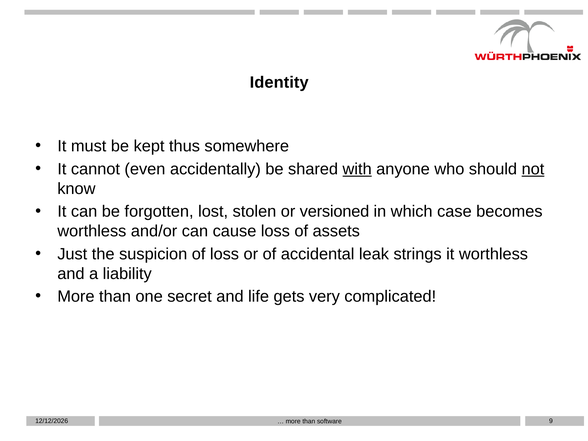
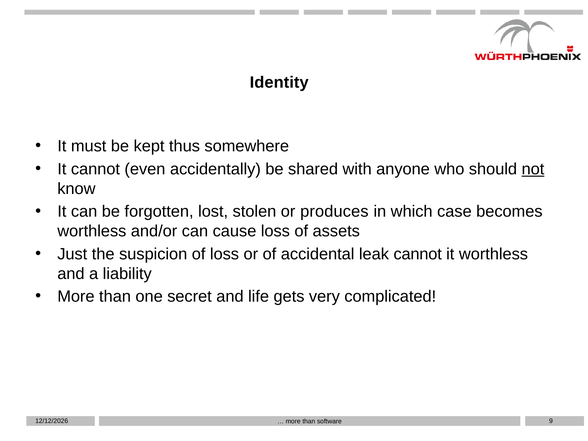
with underline: present -> none
versioned: versioned -> produces
leak strings: strings -> cannot
